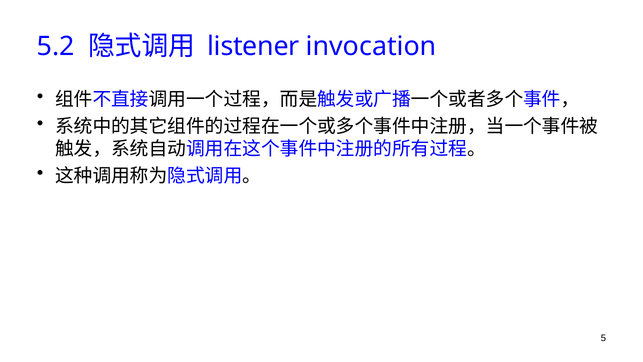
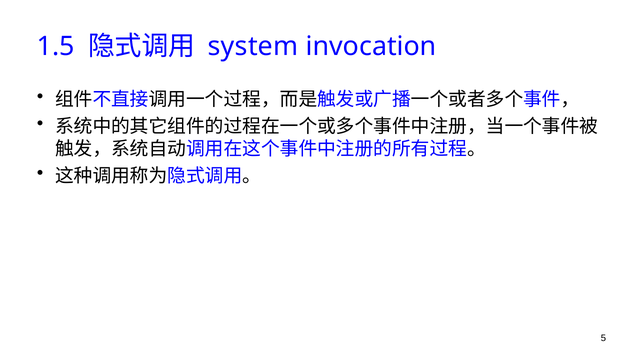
5.2: 5.2 -> 1.5
listener: listener -> system
